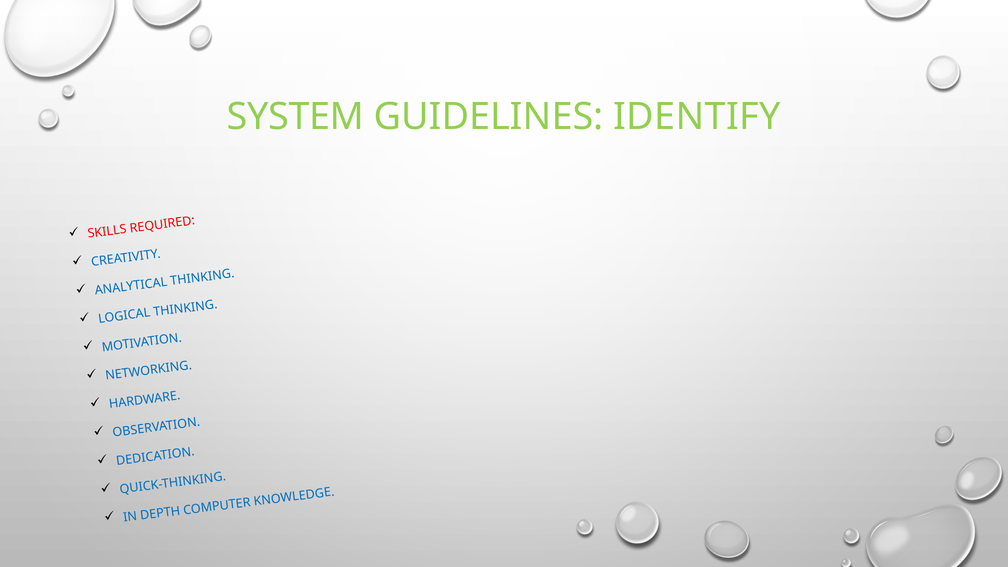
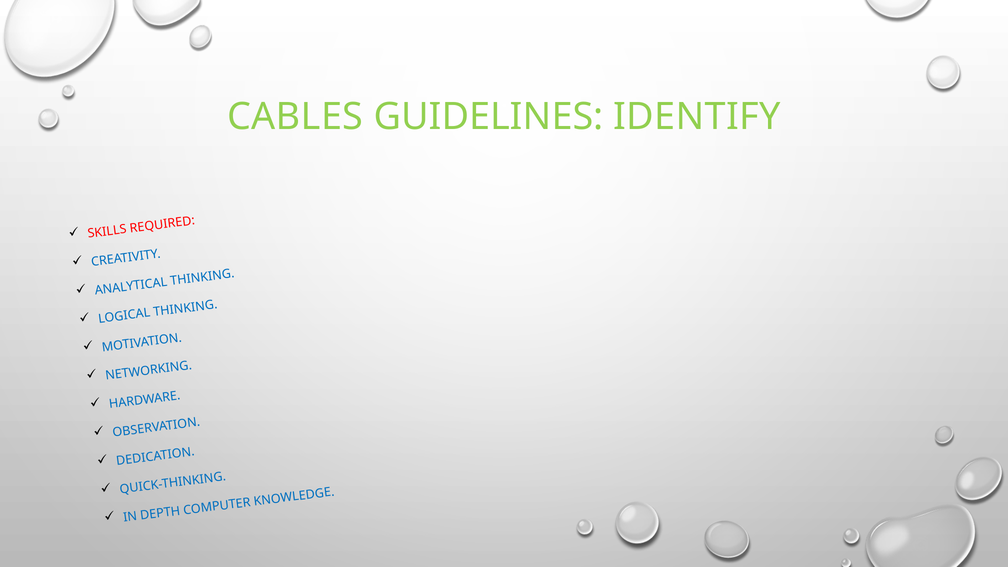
SYSTEM: SYSTEM -> CABLES
